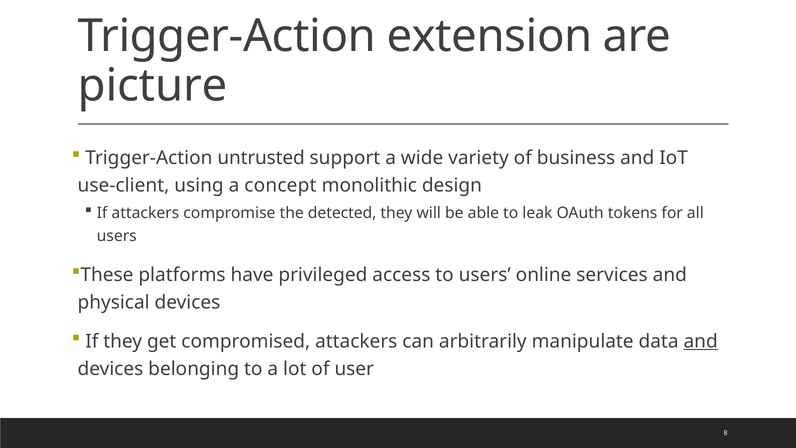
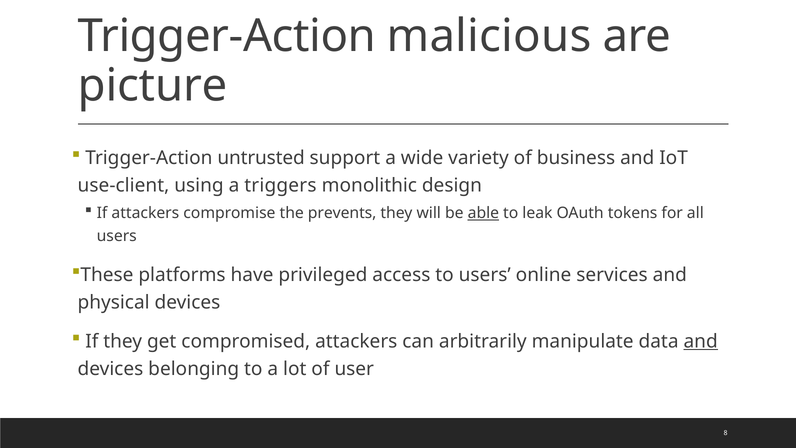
extension: extension -> malicious
concept: concept -> triggers
detected: detected -> prevents
able underline: none -> present
